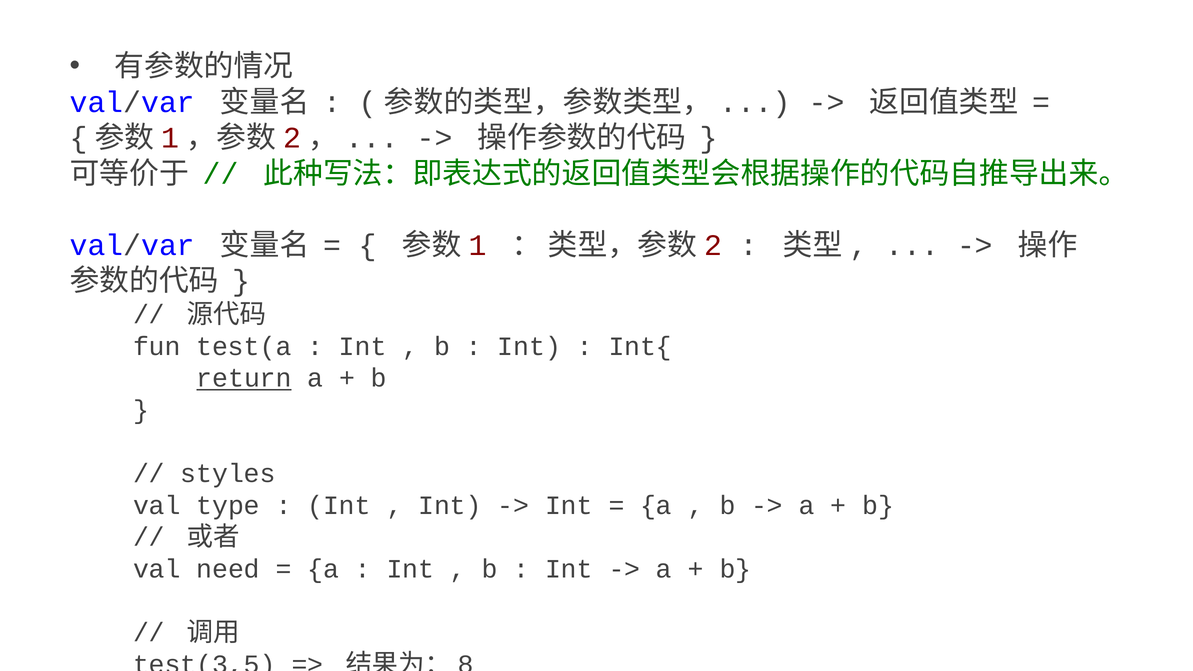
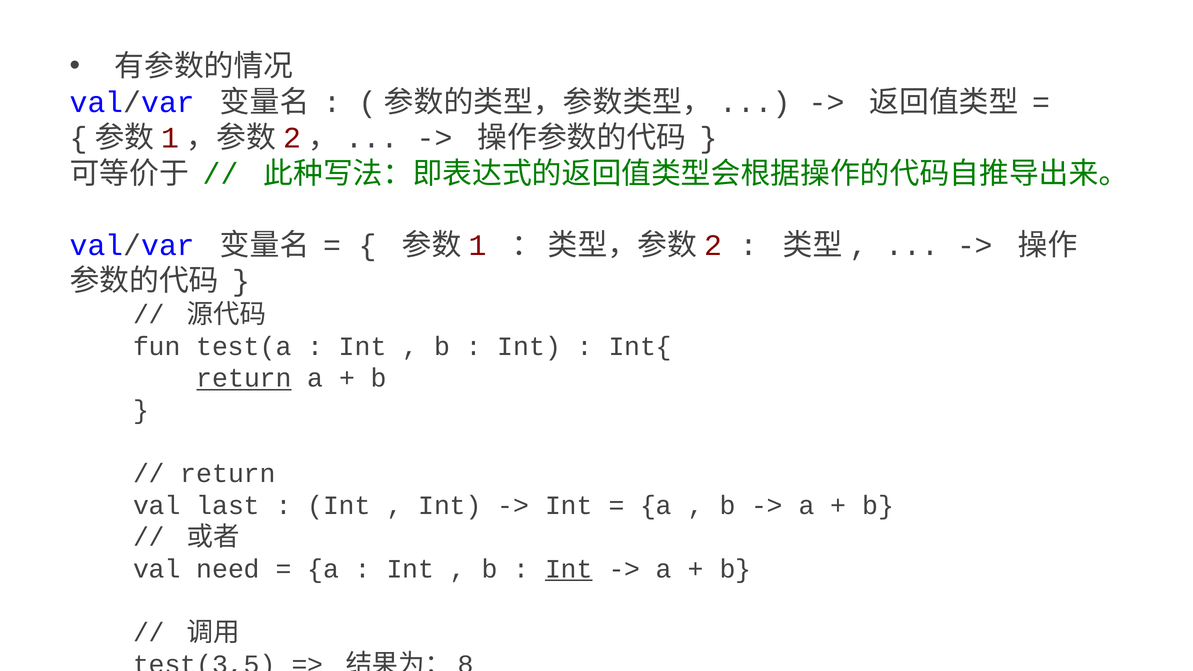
styles at (228, 474): styles -> return
type: type -> last
Int at (569, 569) underline: none -> present
